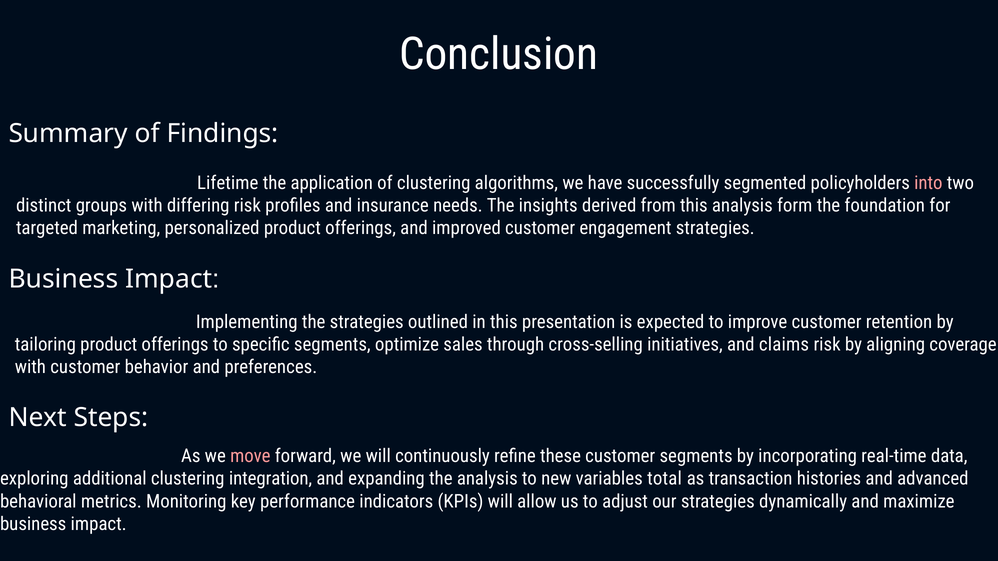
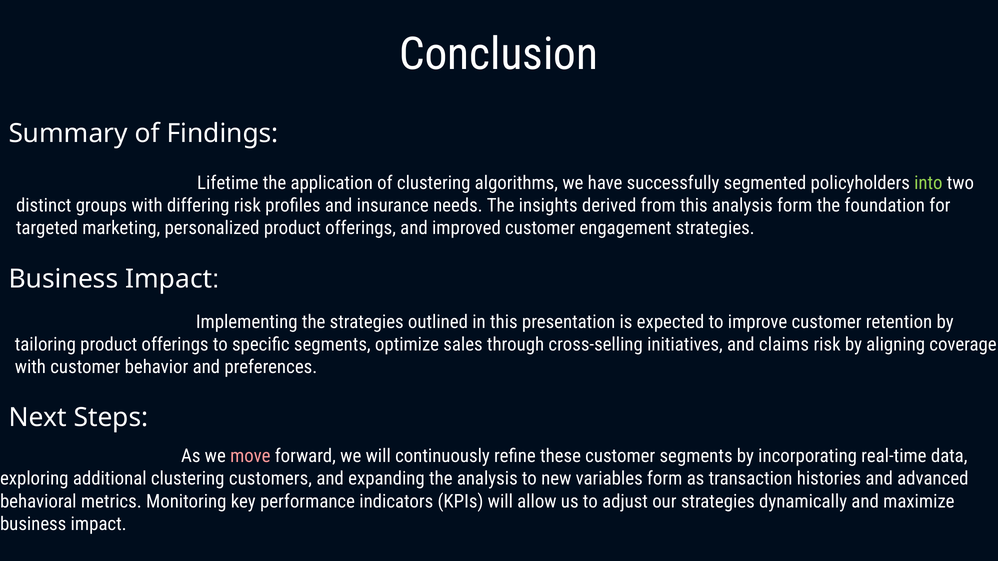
into colour: pink -> light green
integration: integration -> customers
variables total: total -> form
